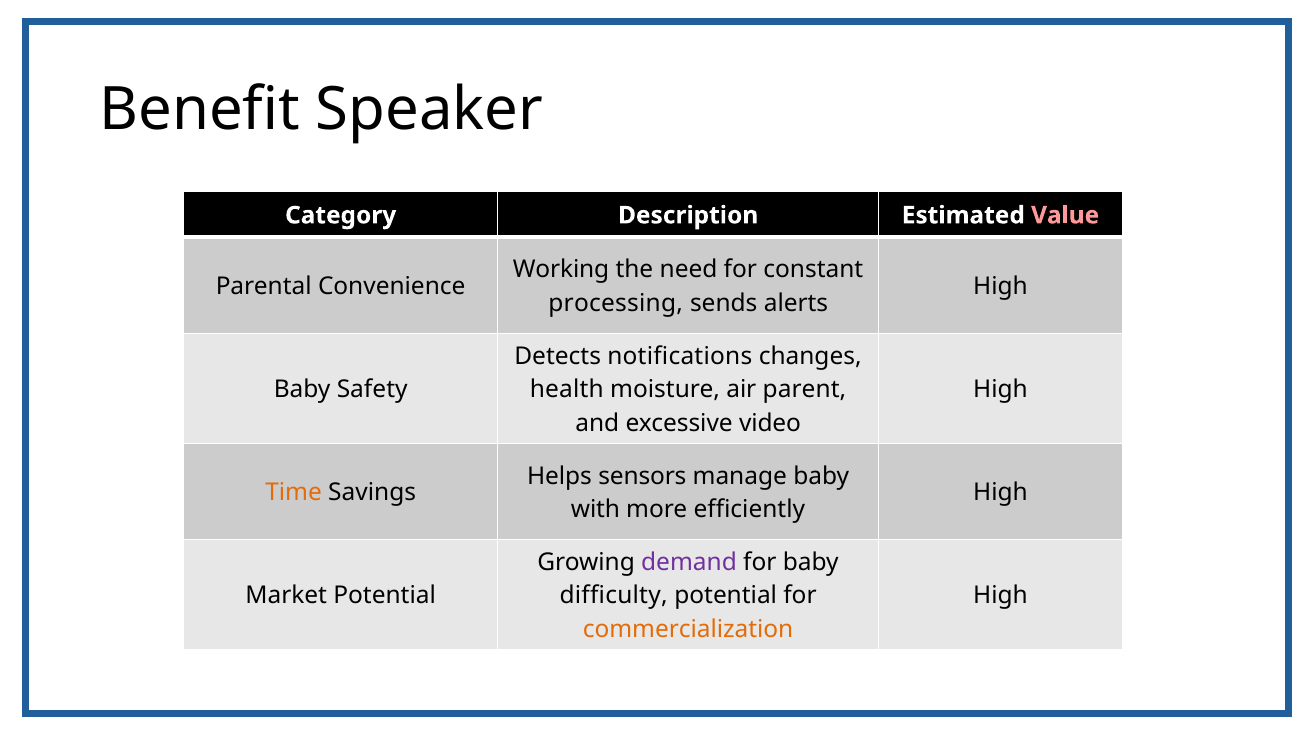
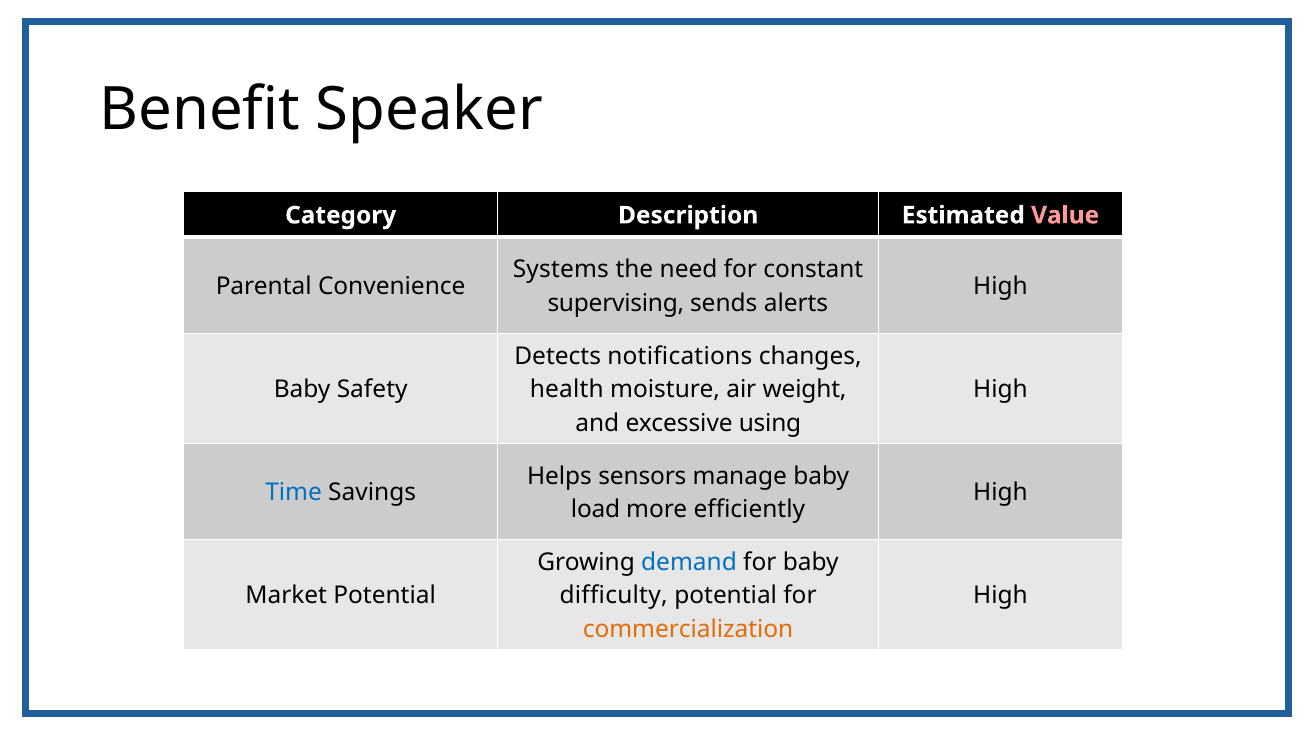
Working: Working -> Systems
processing: processing -> supervising
parent: parent -> weight
video: video -> using
Time colour: orange -> blue
with: with -> load
demand colour: purple -> blue
